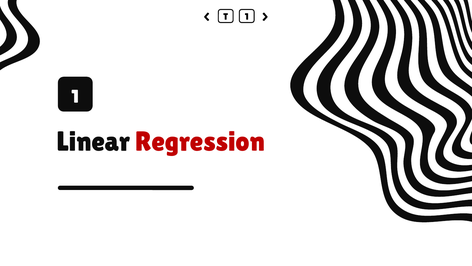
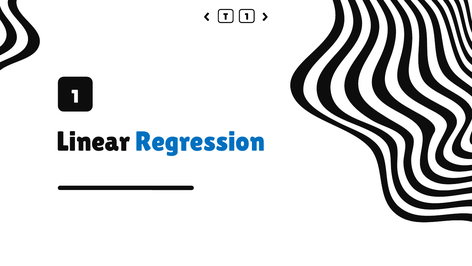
Regression colour: red -> blue
